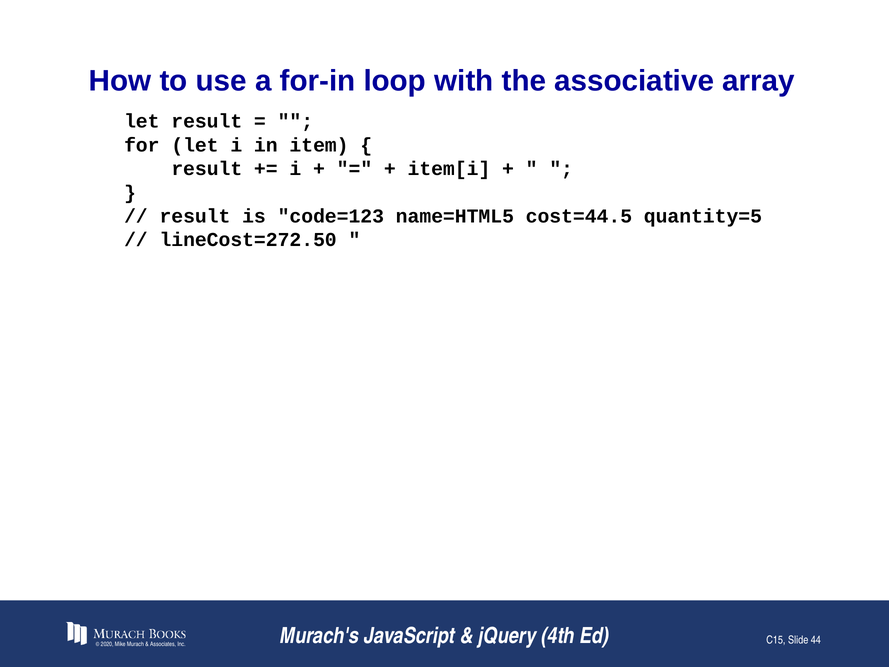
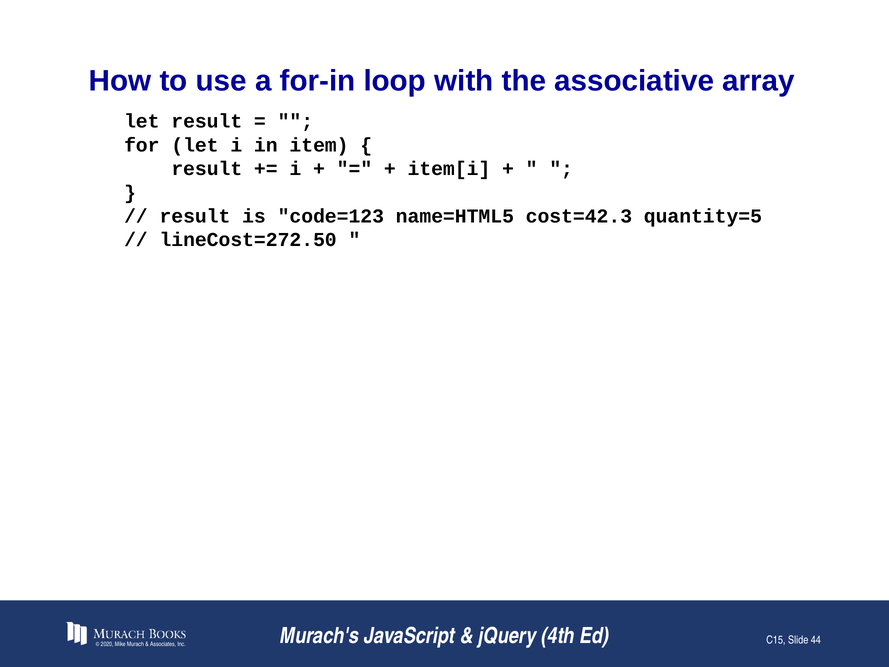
cost=44.5: cost=44.5 -> cost=42.3
